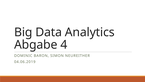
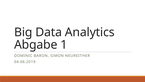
4: 4 -> 1
